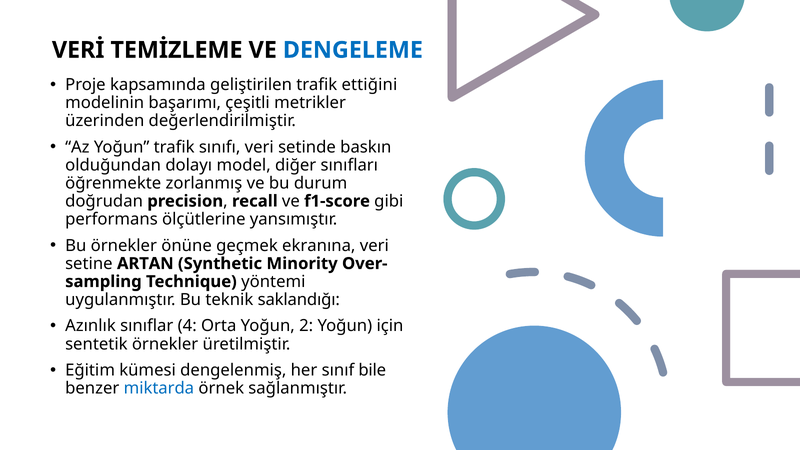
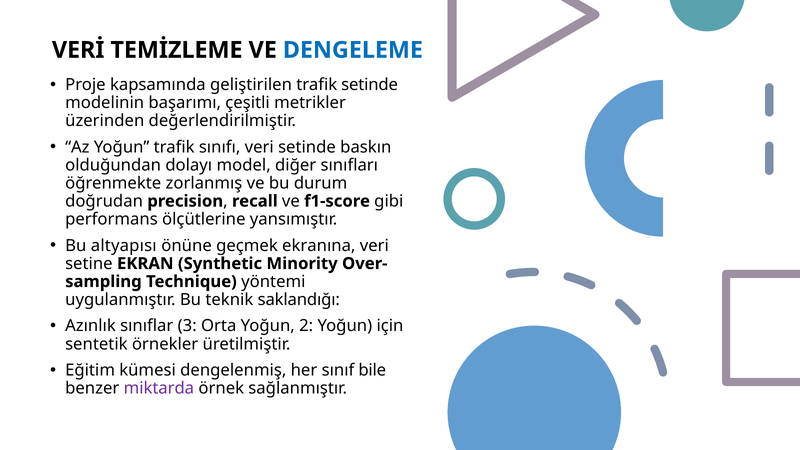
trafik ettiğini: ettiğini -> setinde
Bu örnekler: örnekler -> altyapısı
ARTAN: ARTAN -> EKRAN
4: 4 -> 3
miktarda colour: blue -> purple
